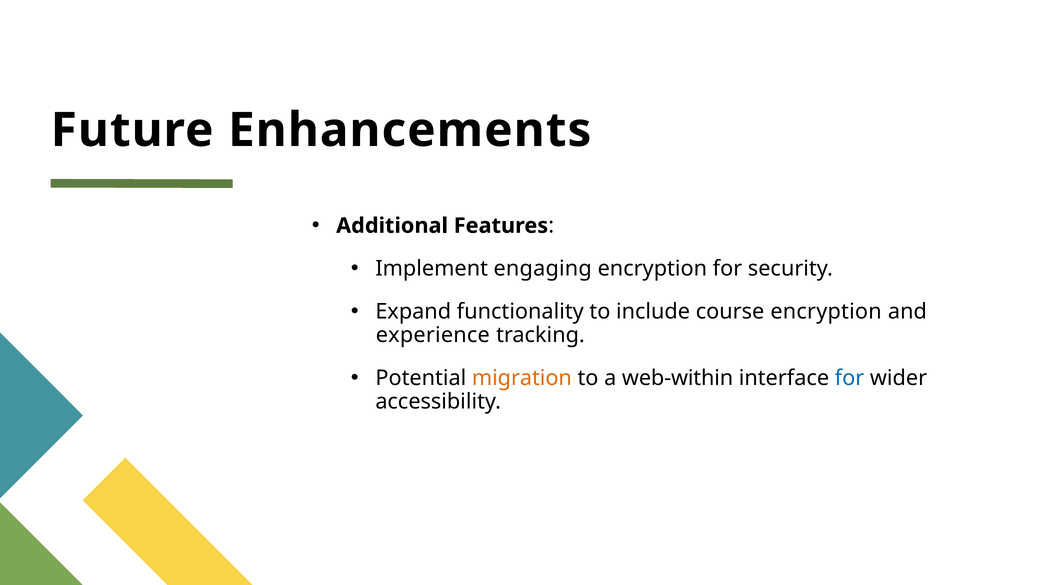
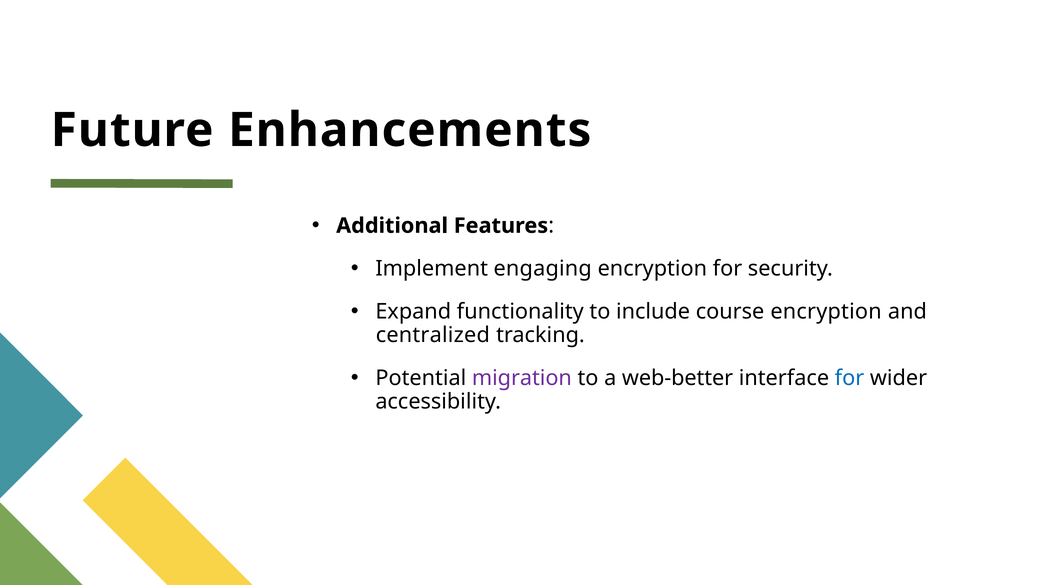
experience: experience -> centralized
migration colour: orange -> purple
web-within: web-within -> web-better
